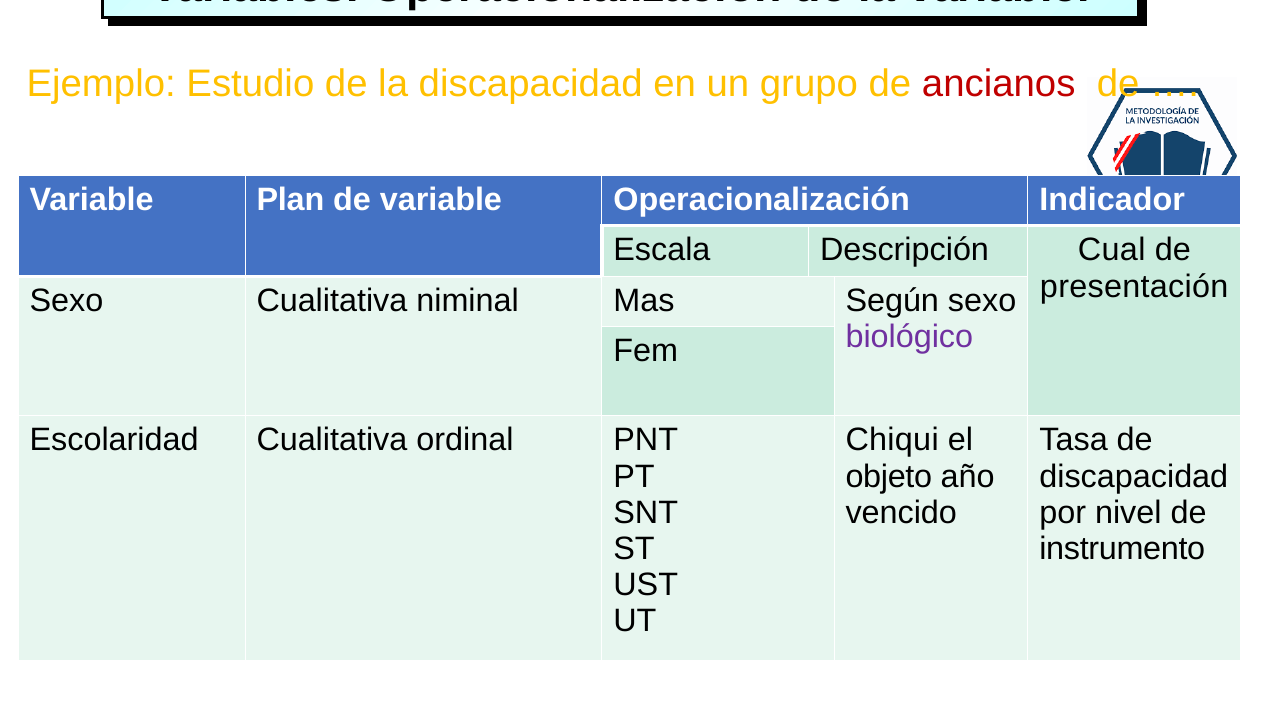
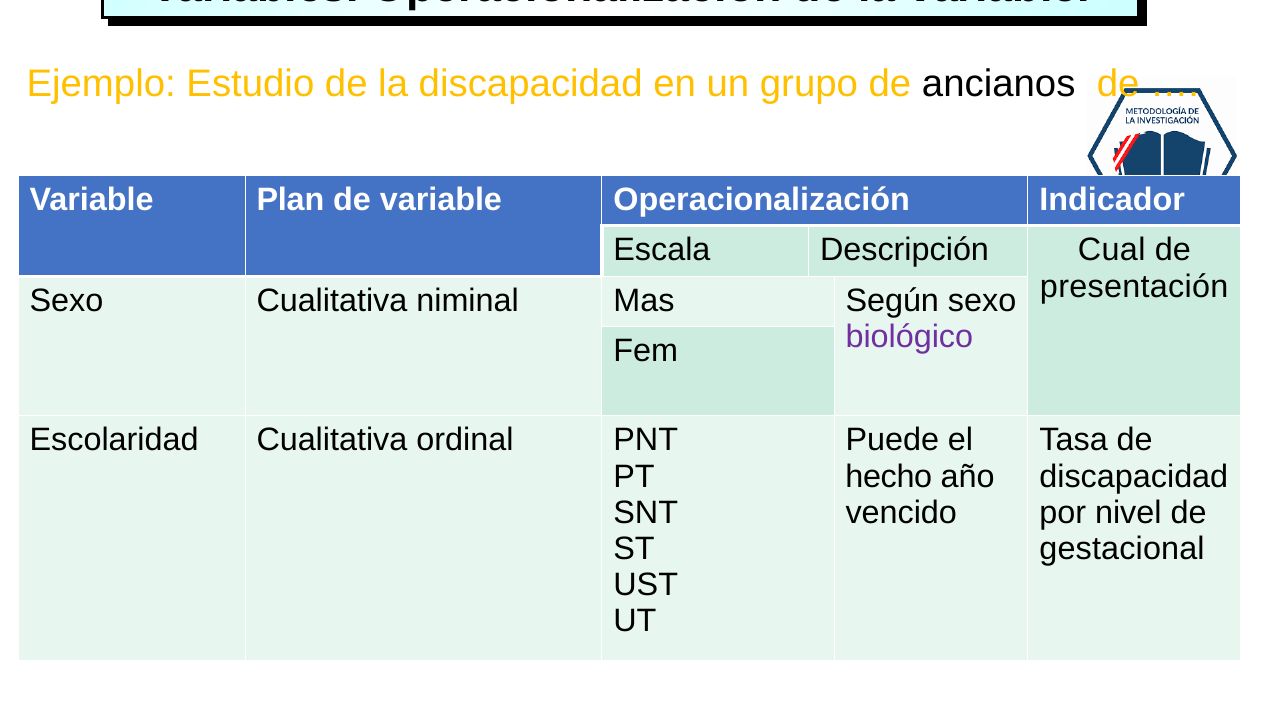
ancianos colour: red -> black
Chiqui: Chiqui -> Puede
objeto: objeto -> hecho
instrumento: instrumento -> gestacional
